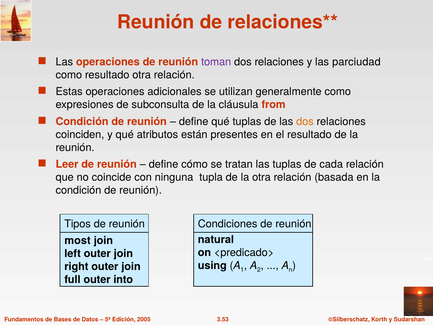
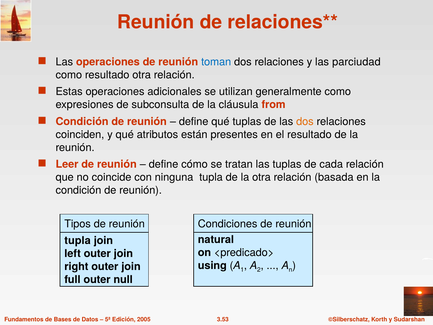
toman colour: purple -> blue
most at (78, 240): most -> tupla
into: into -> null
